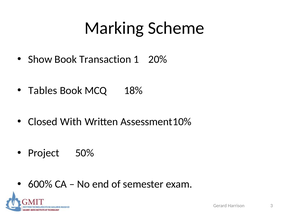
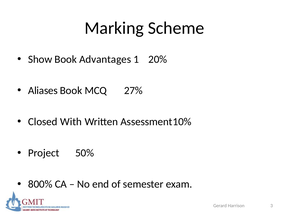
Transaction: Transaction -> Advantages
Tables: Tables -> Aliases
18%: 18% -> 27%
600%: 600% -> 800%
